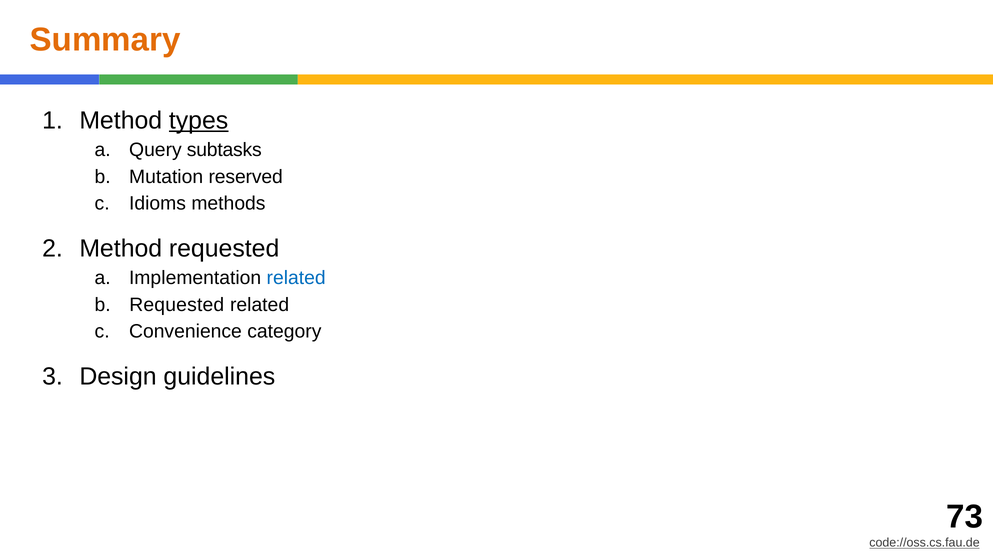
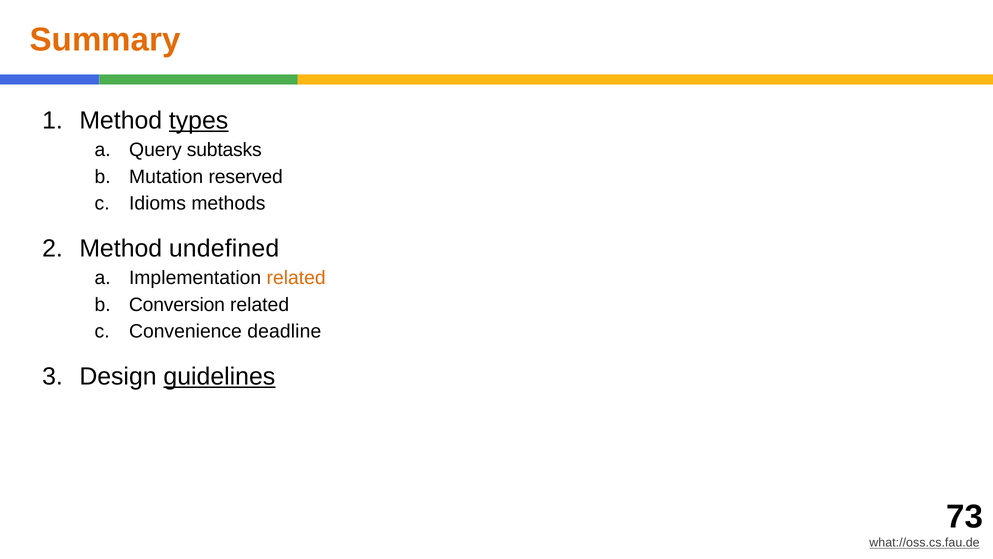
Method requested: requested -> undefined
related at (296, 278) colour: blue -> orange
Requested at (177, 304): Requested -> Conversion
category: category -> deadline
guidelines underline: none -> present
code://oss.cs.fau.de: code://oss.cs.fau.de -> what://oss.cs.fau.de
